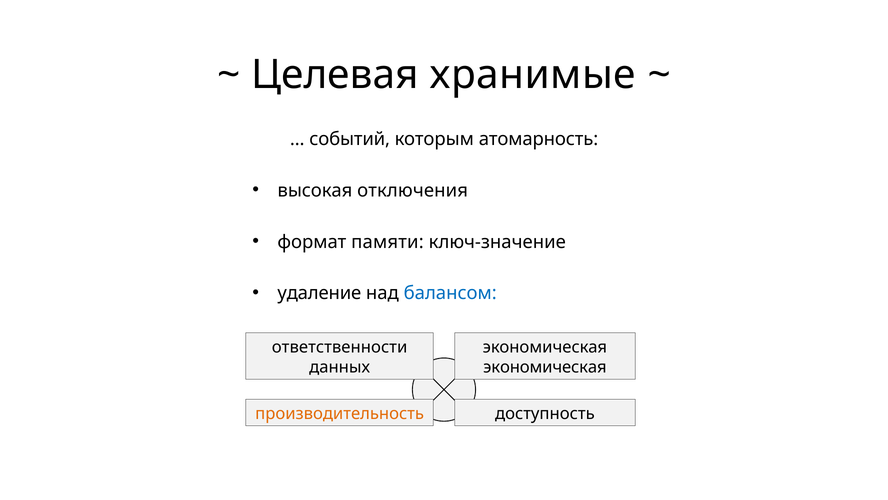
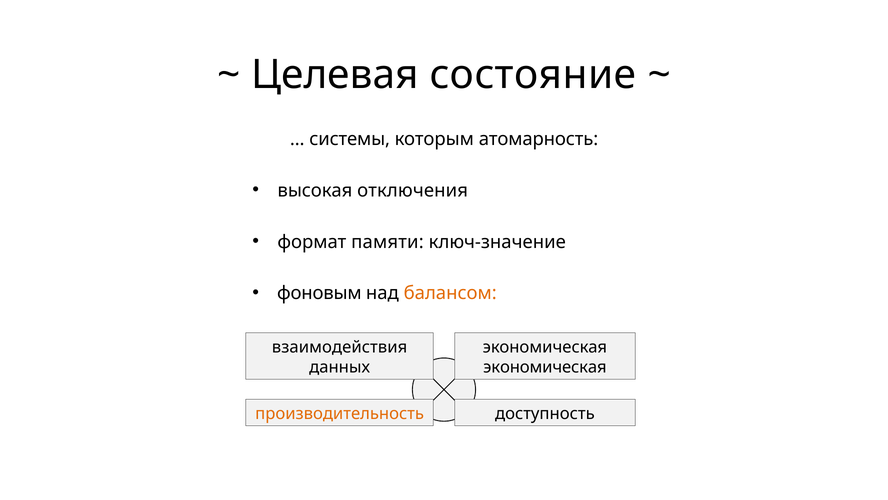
хранимые: хранимые -> состояние
событий: событий -> системы
удаление: удаление -> фоновым
балансом colour: blue -> orange
ответственности: ответственности -> взаимодействия
